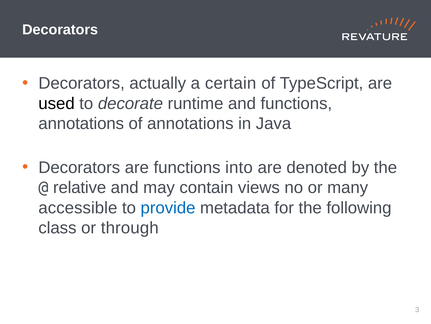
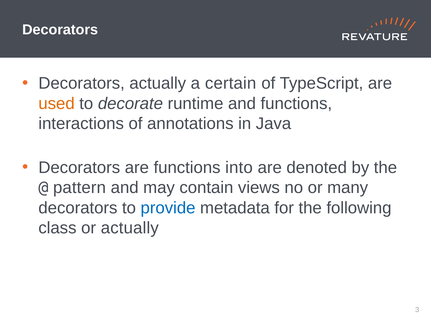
used colour: black -> orange
annotations at (81, 123): annotations -> interactions
relative: relative -> pattern
accessible at (78, 207): accessible -> decorators
or through: through -> actually
